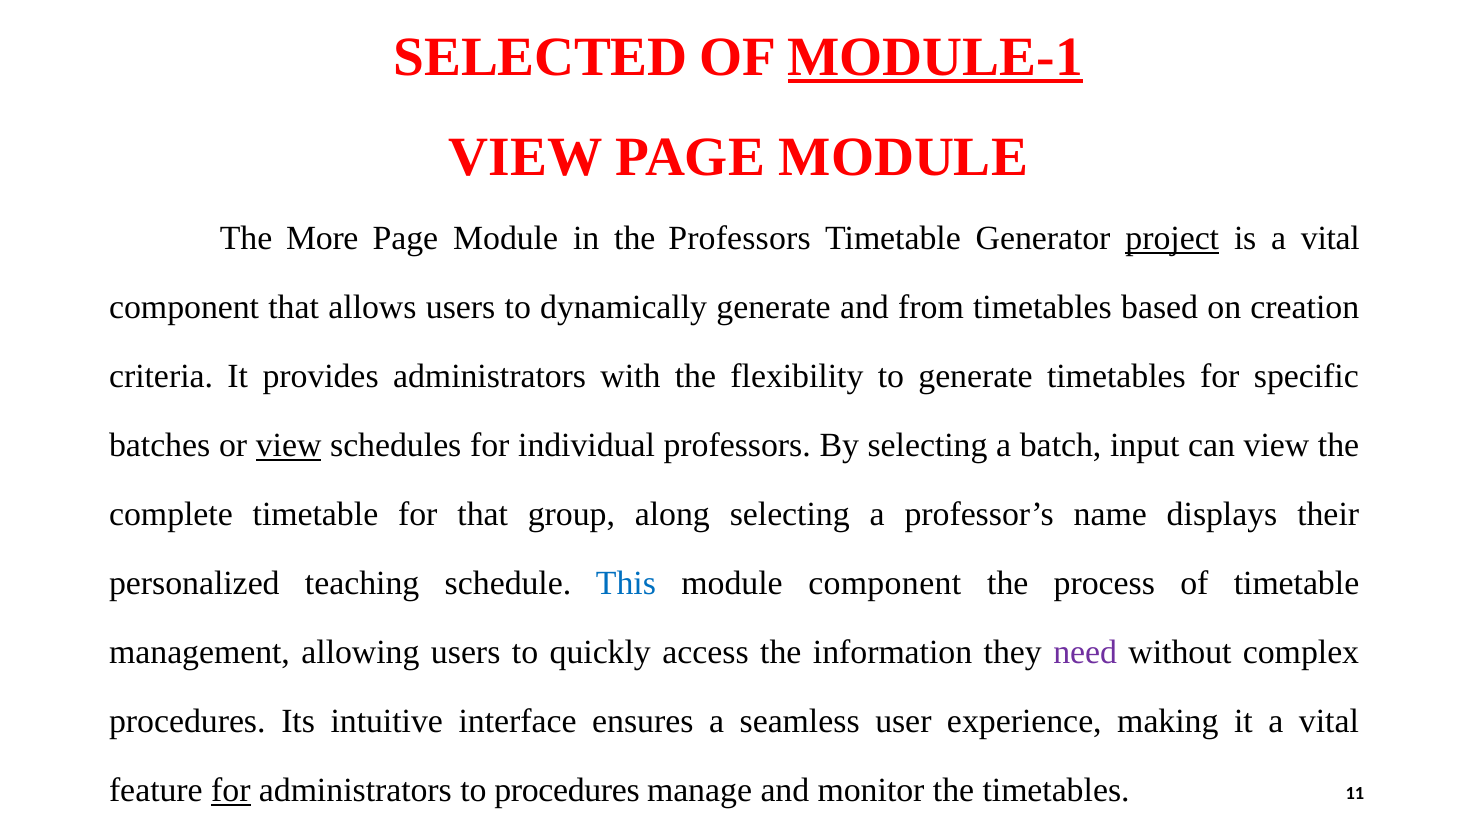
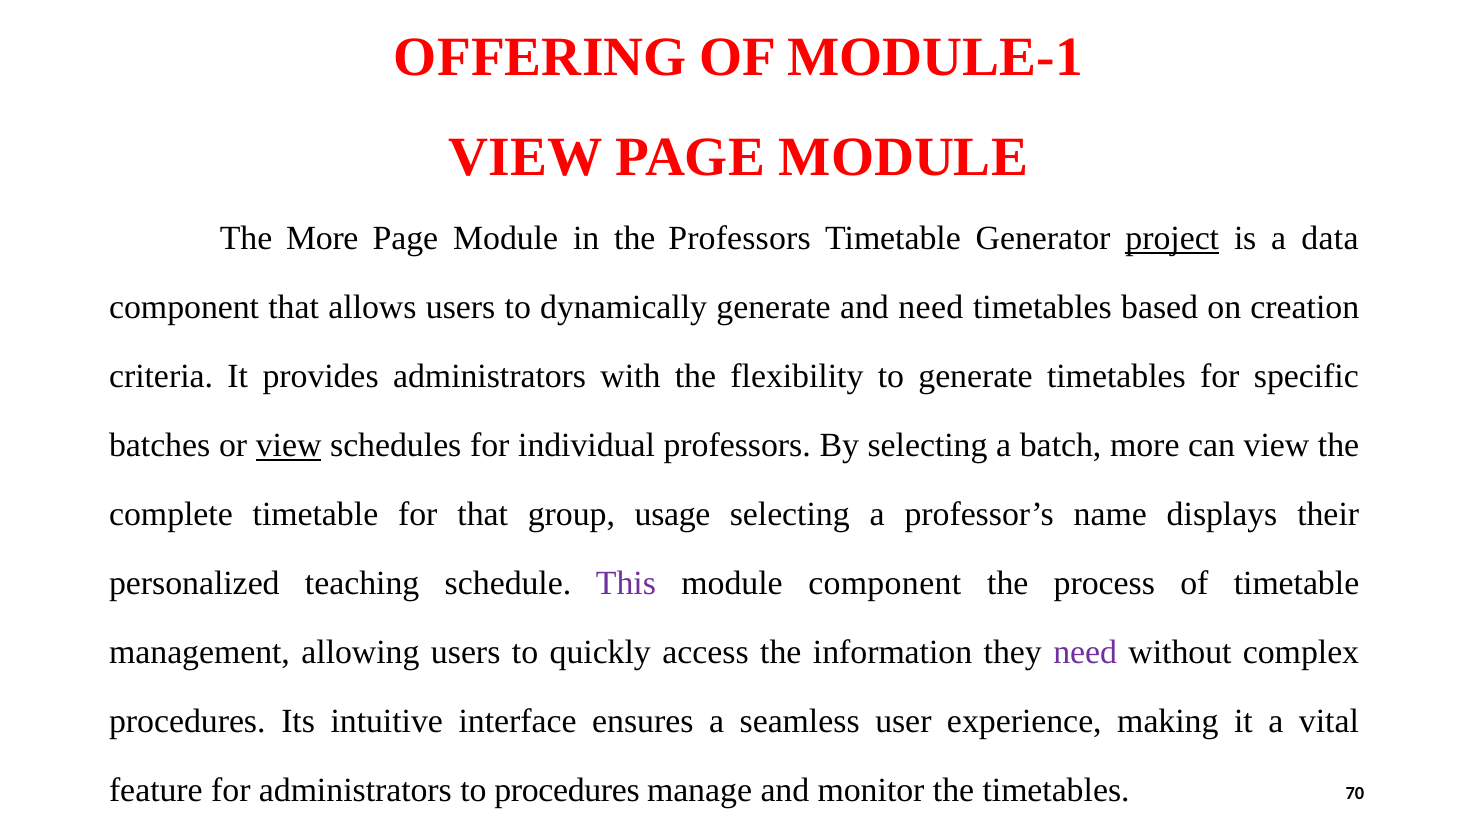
SELECTED: SELECTED -> OFFERING
MODULE-1 underline: present -> none
is a vital: vital -> data
and from: from -> need
batch input: input -> more
along: along -> usage
This colour: blue -> purple
for at (231, 790) underline: present -> none
11: 11 -> 70
